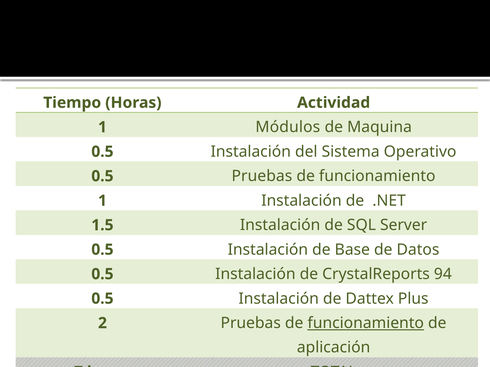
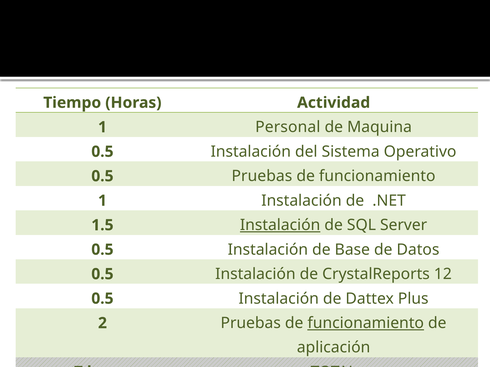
Módulos: Módulos -> Personal
Instalación at (280, 225) underline: none -> present
94: 94 -> 12
